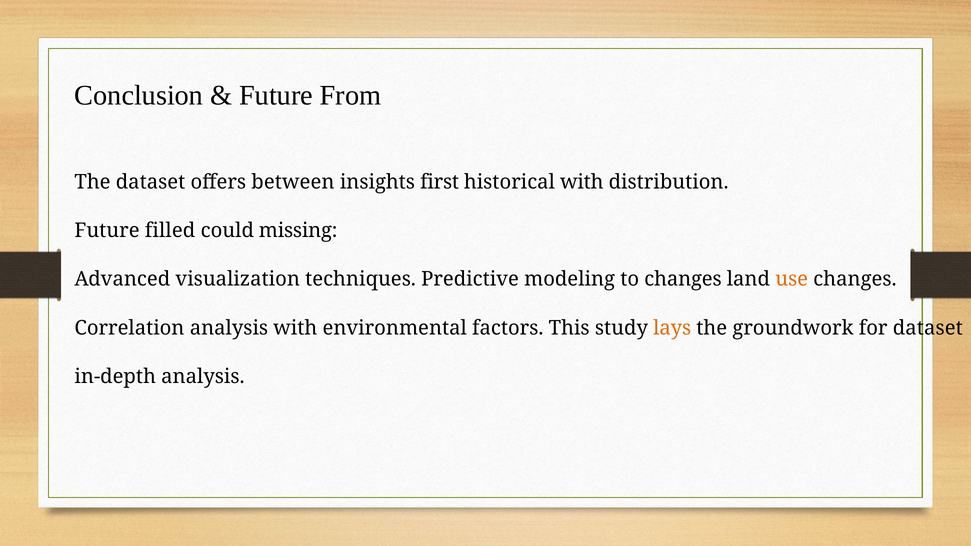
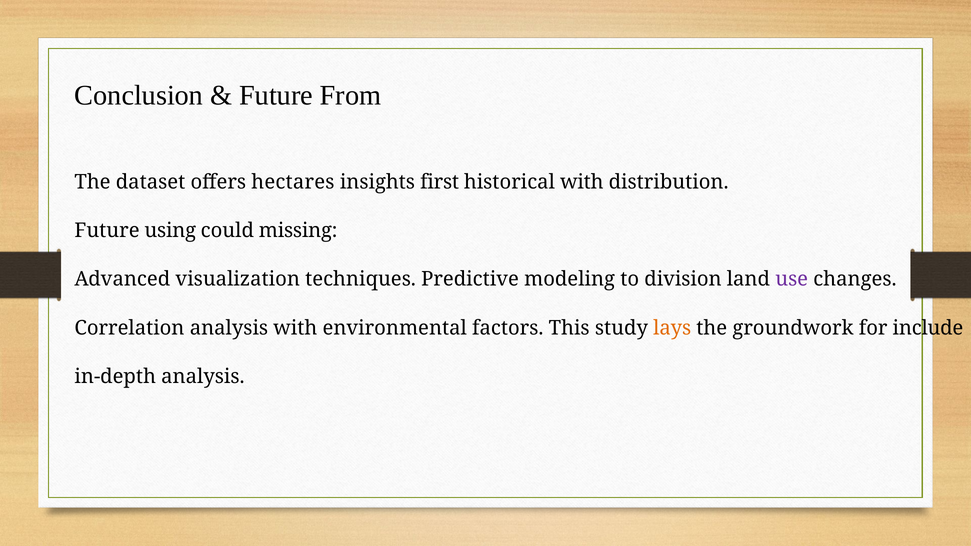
between: between -> hectares
filled: filled -> using
to changes: changes -> division
use colour: orange -> purple
for dataset: dataset -> include
